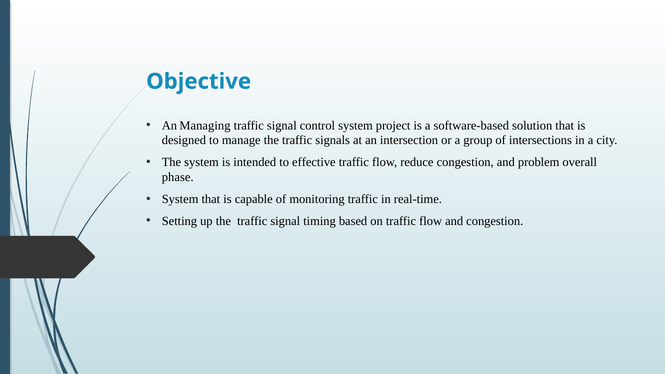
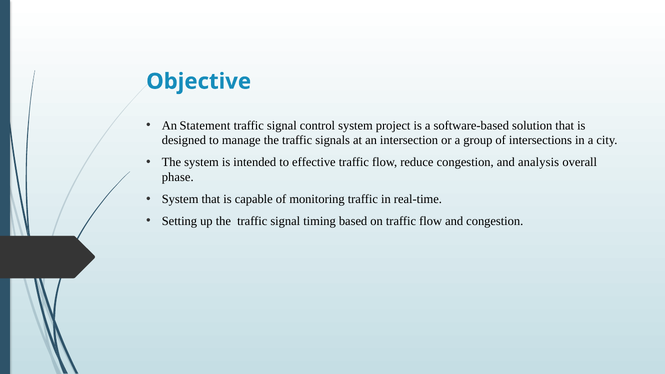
Managing: Managing -> Statement
problem: problem -> analysis
